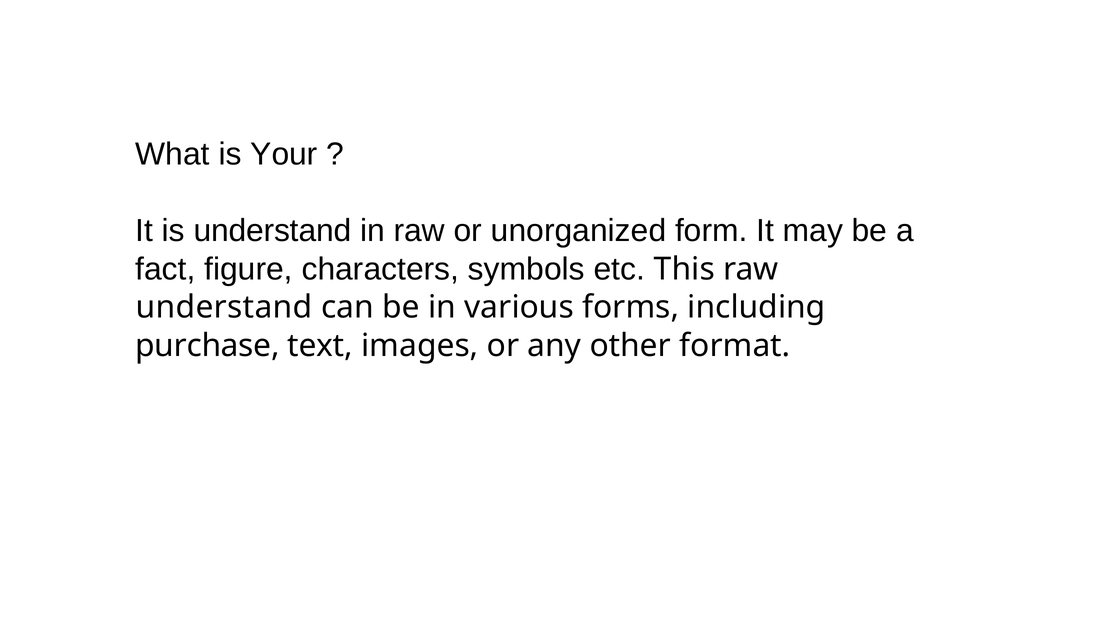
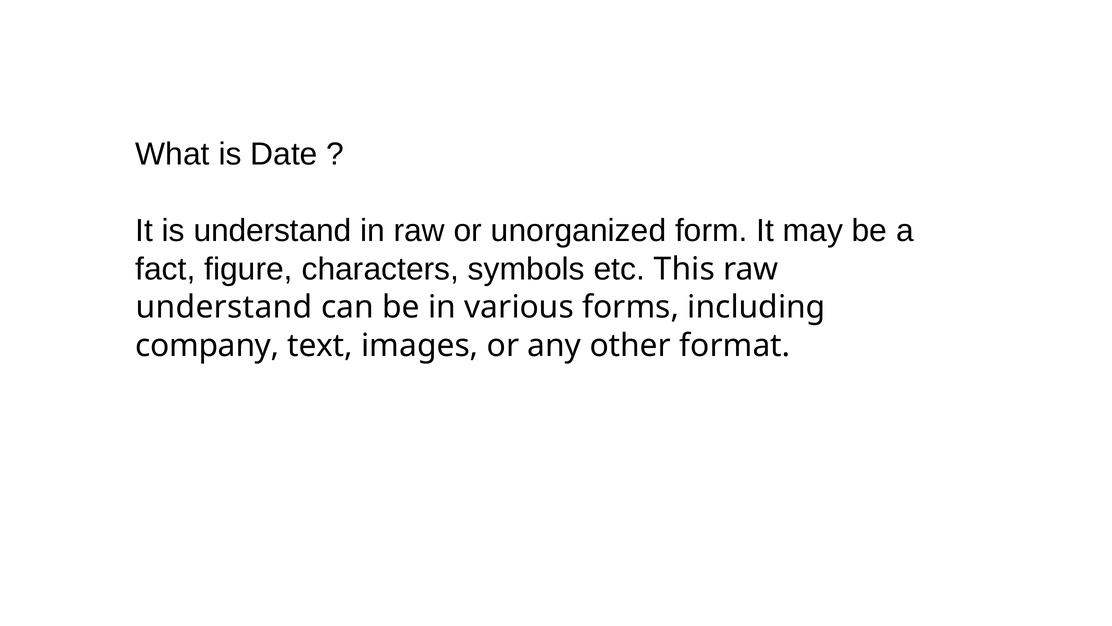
Your: Your -> Date
purchase: purchase -> company
